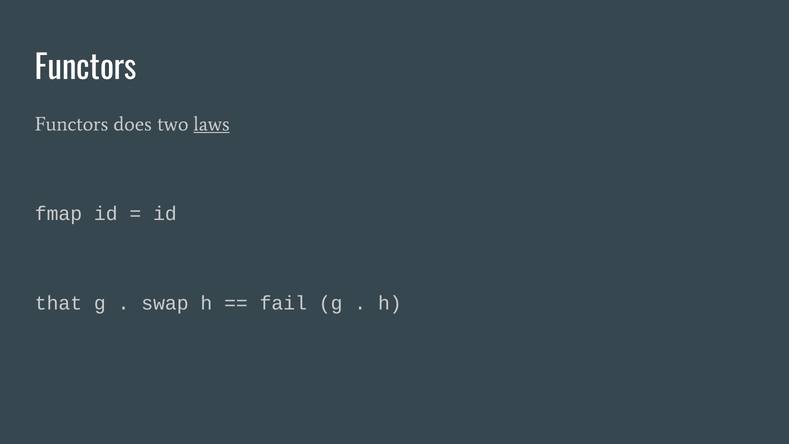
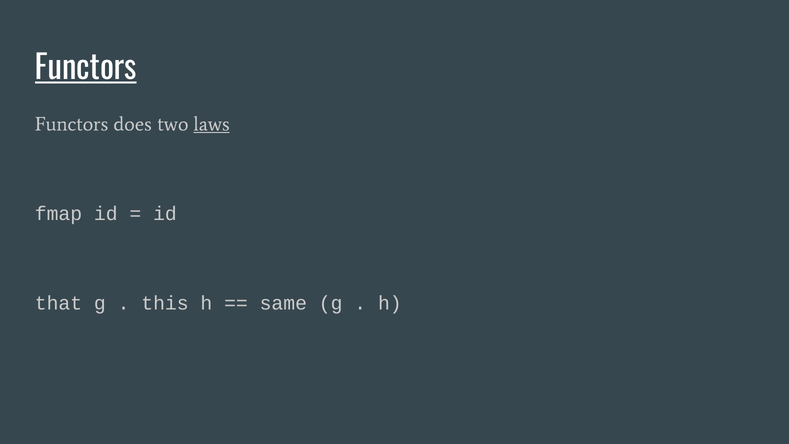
Functors at (86, 68) underline: none -> present
swap: swap -> this
fail: fail -> same
